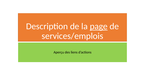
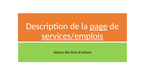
services/emplois underline: none -> present
